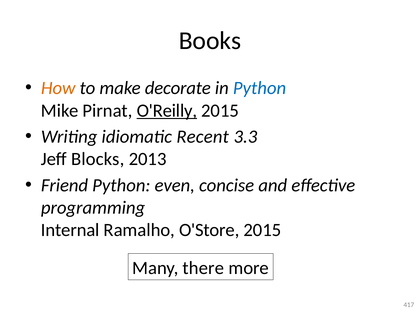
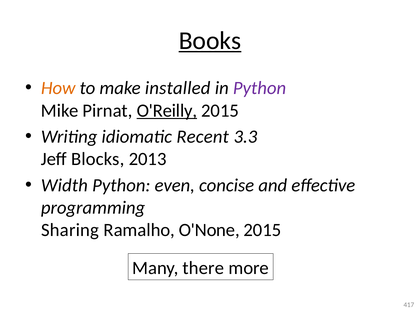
Books underline: none -> present
decorate: decorate -> installed
Python at (260, 88) colour: blue -> purple
Friend: Friend -> Width
Internal: Internal -> Sharing
O'Store: O'Store -> O'None
